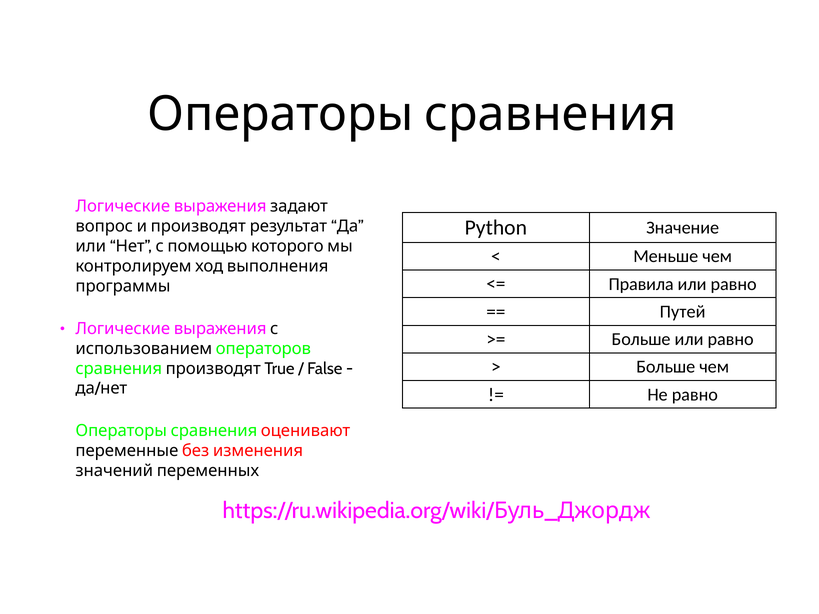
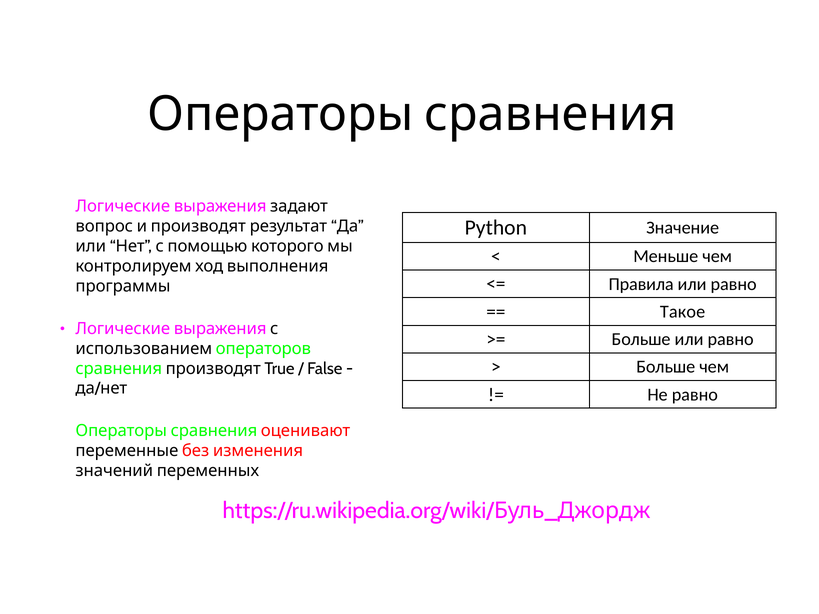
Путей: Путей -> Такое
